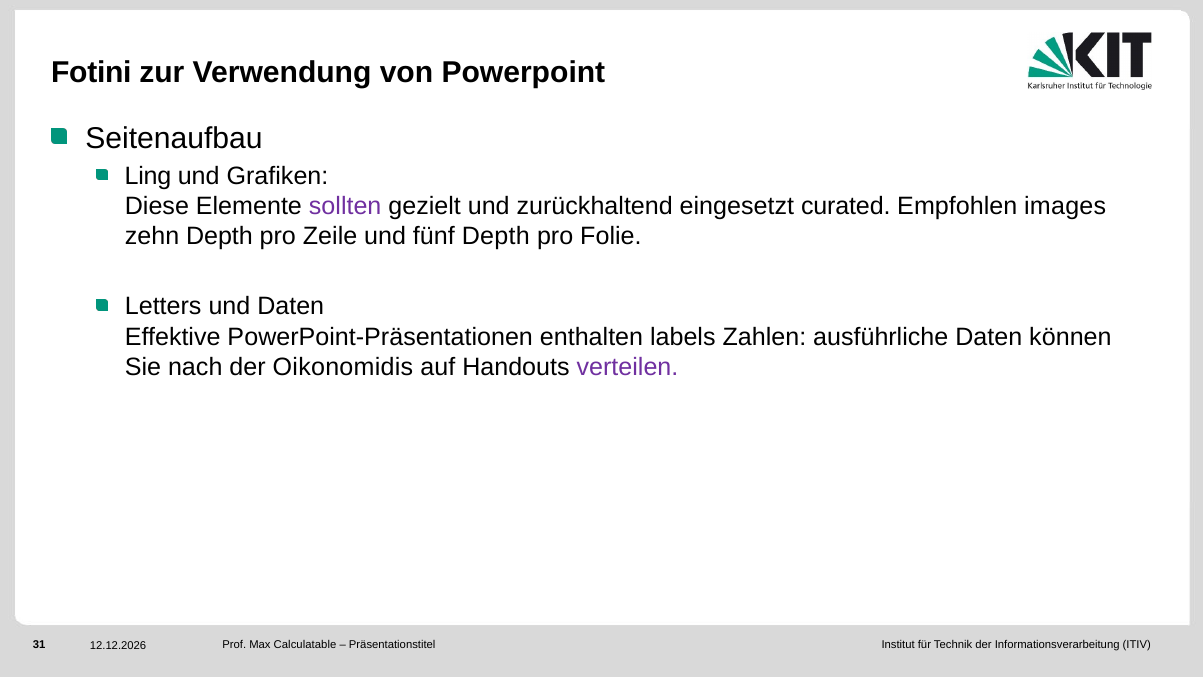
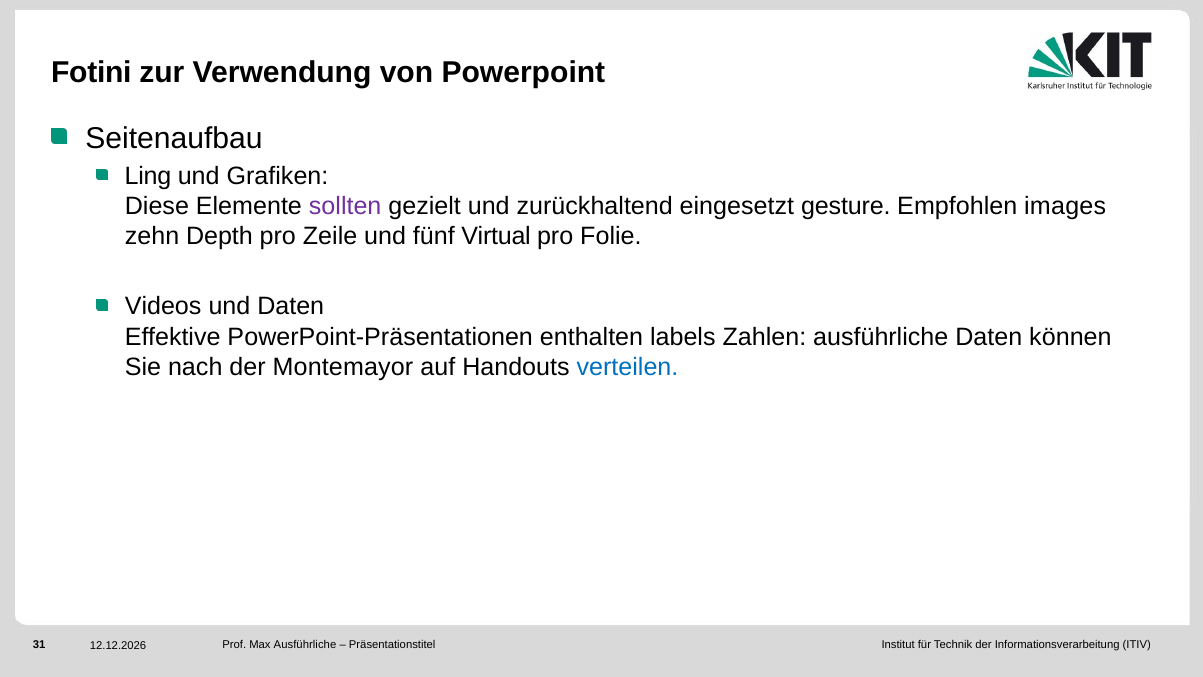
curated: curated -> gesture
fünf Depth: Depth -> Virtual
Letters: Letters -> Videos
Oikonomidis: Oikonomidis -> Montemayor
verteilen colour: purple -> blue
Max Calculatable: Calculatable -> Ausführliche
